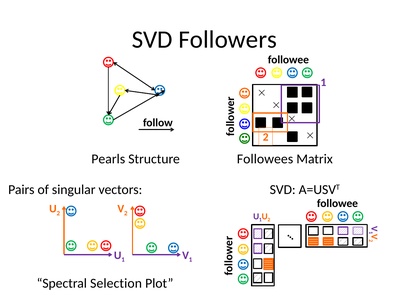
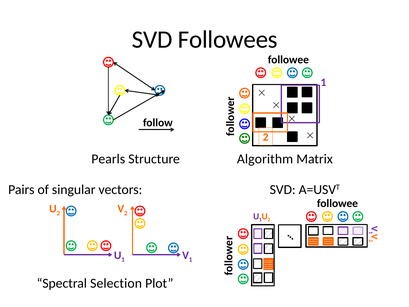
Followers: Followers -> Followees
Followees: Followees -> Algorithm
